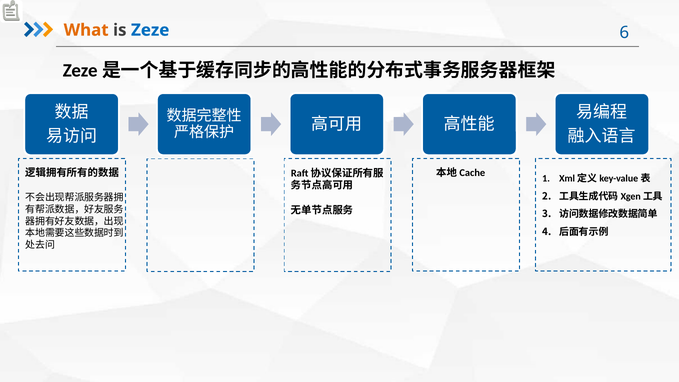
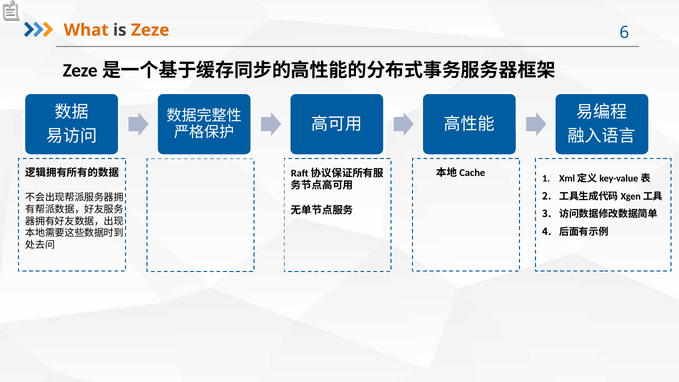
Zeze colour: blue -> orange
